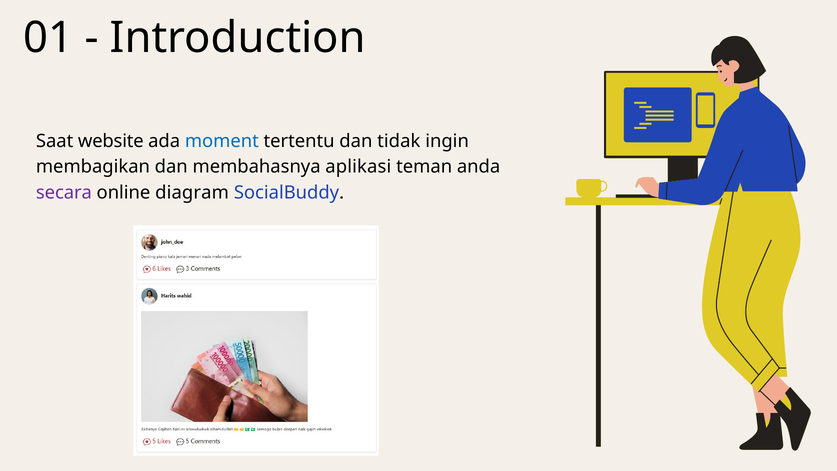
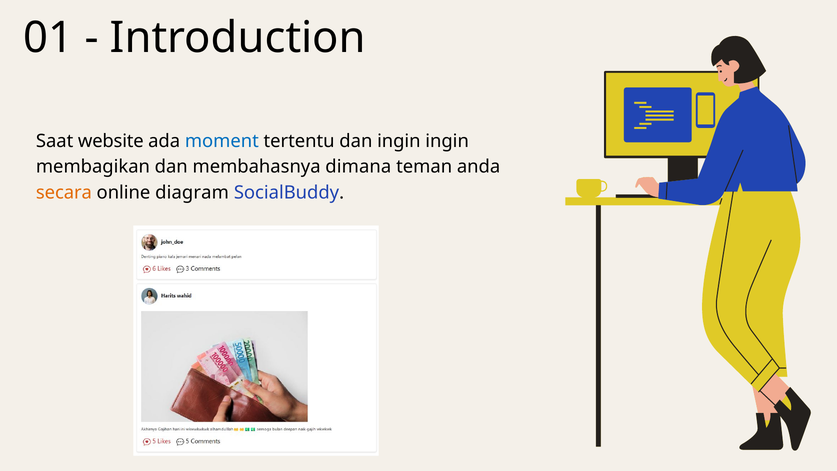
dan tidak: tidak -> ingin
aplikasi: aplikasi -> dimana
secara colour: purple -> orange
